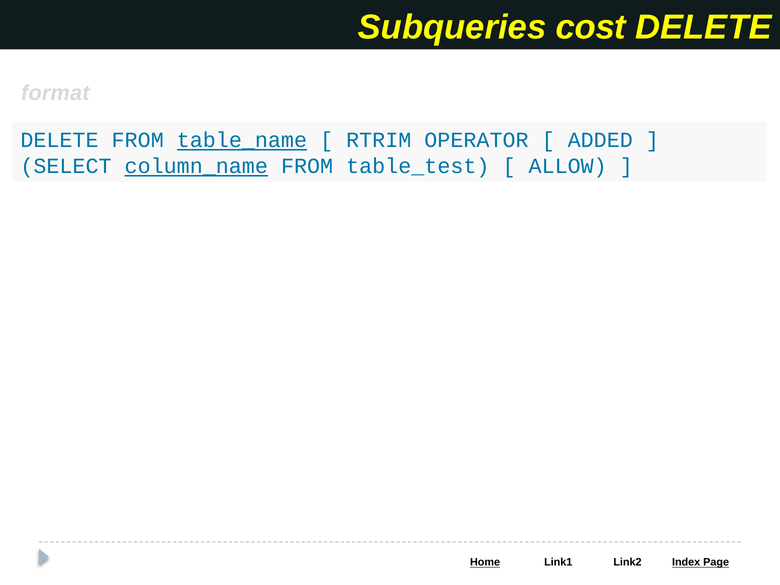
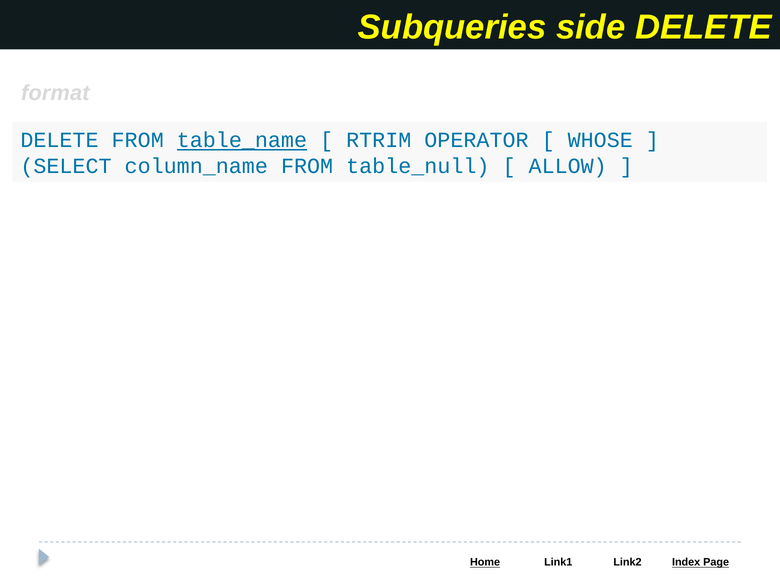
cost: cost -> side
ADDED: ADDED -> WHOSE
column_name underline: present -> none
table_test: table_test -> table_null
